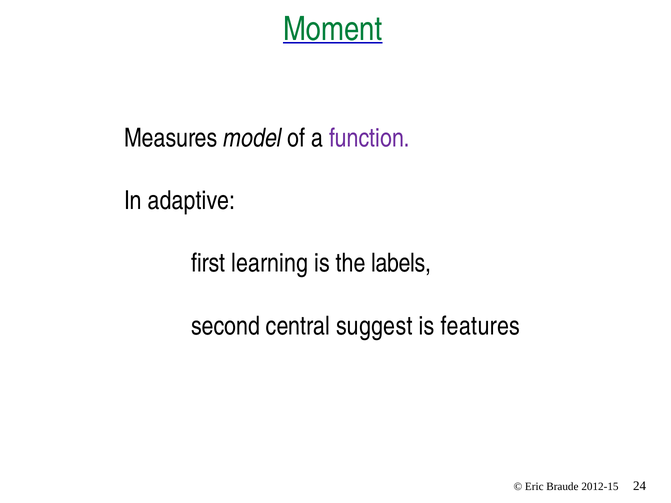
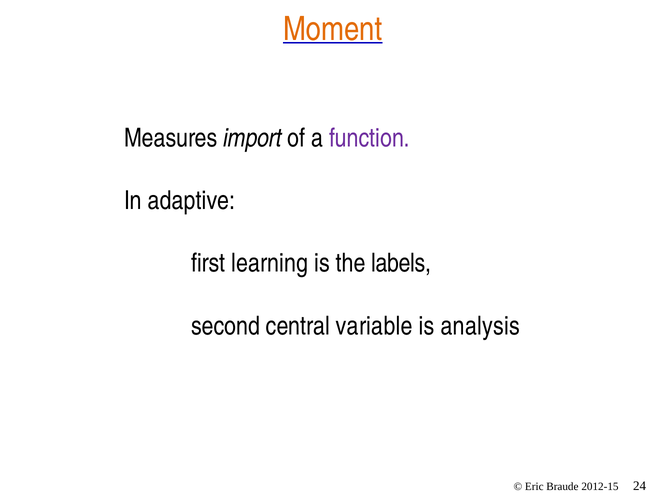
Moment colour: green -> orange
model: model -> import
suggest: suggest -> variable
features: features -> analysis
